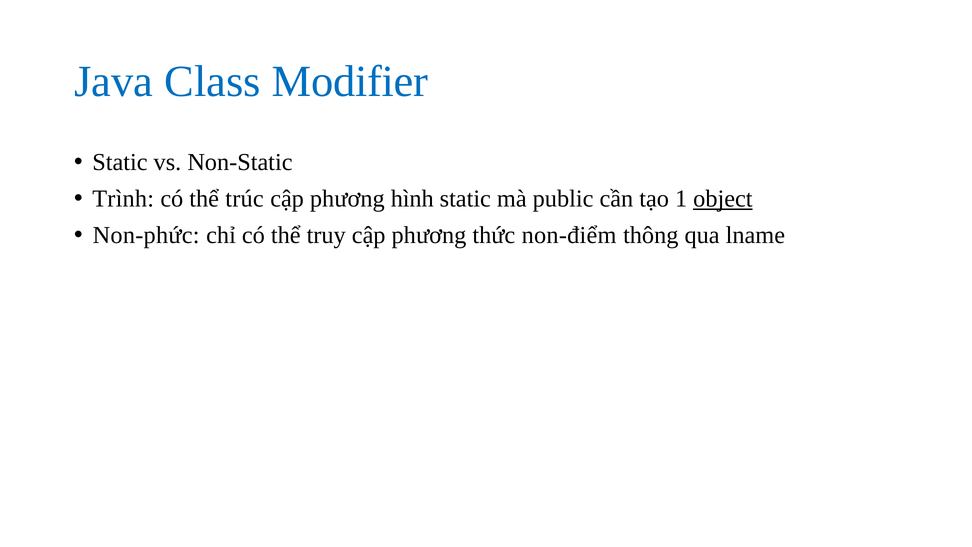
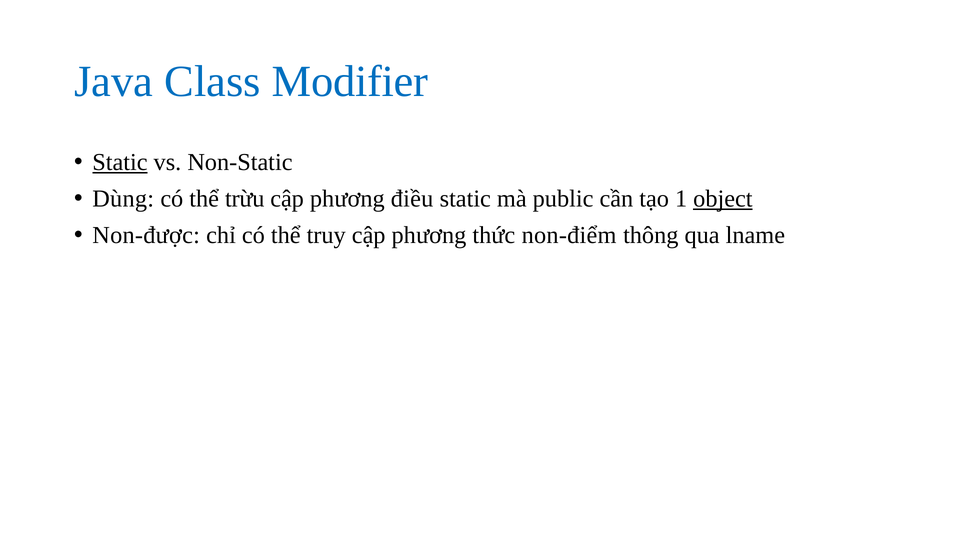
Static at (120, 162) underline: none -> present
Trình: Trình -> Dùng
trúc: trúc -> trừu
hình: hình -> điều
Non-phức: Non-phức -> Non-được
